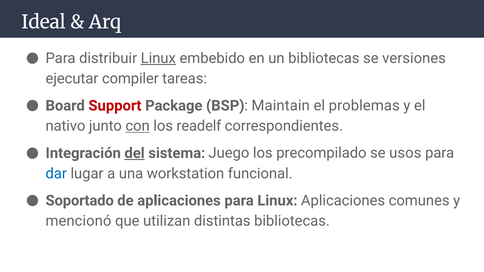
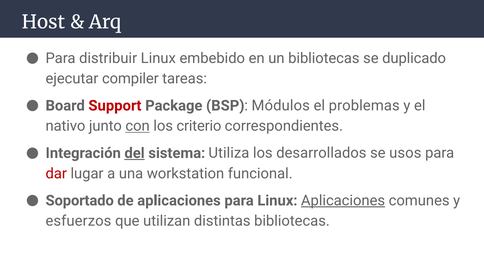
Ideal: Ideal -> Host
Linux at (158, 58) underline: present -> none
versiones: versiones -> duplicado
Maintain: Maintain -> Módulos
readelf: readelf -> criterio
Juego: Juego -> Utiliza
precompilado: precompilado -> desarrollados
dar colour: blue -> red
Aplicaciones at (343, 201) underline: none -> present
mencionó: mencionó -> esfuerzos
